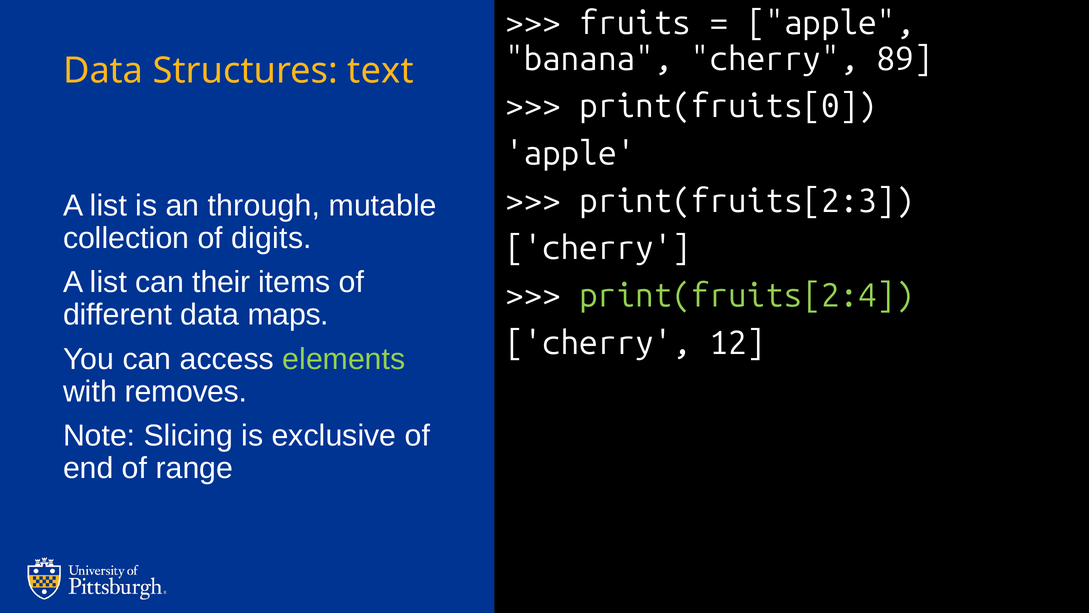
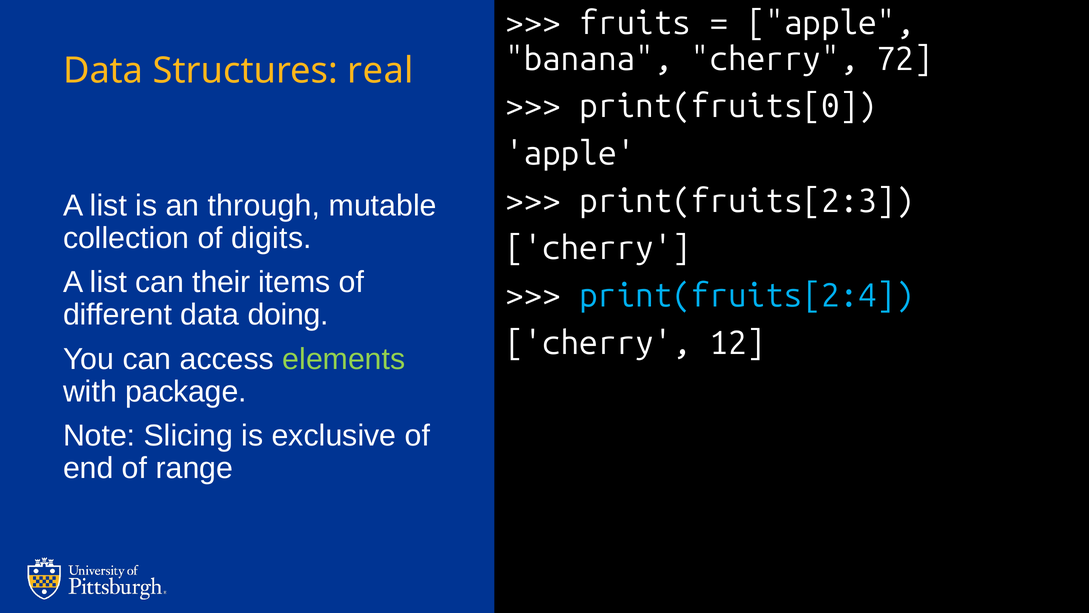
89: 89 -> 72
text: text -> real
print(fruits[2:4 colour: light green -> light blue
maps: maps -> doing
removes: removes -> package
